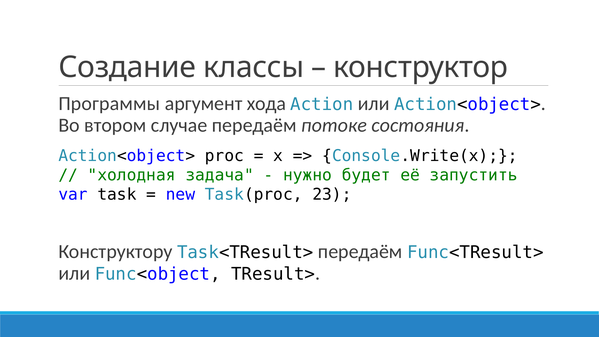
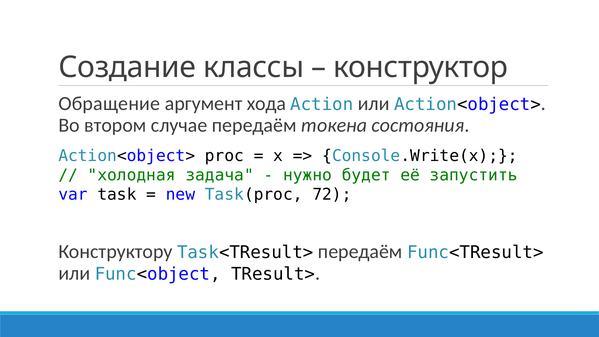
Программы: Программы -> Обращение
потоке: потоке -> токена
23: 23 -> 72
